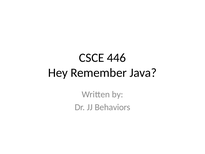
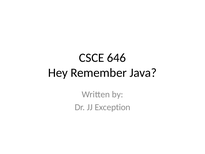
446: 446 -> 646
Behaviors: Behaviors -> Exception
